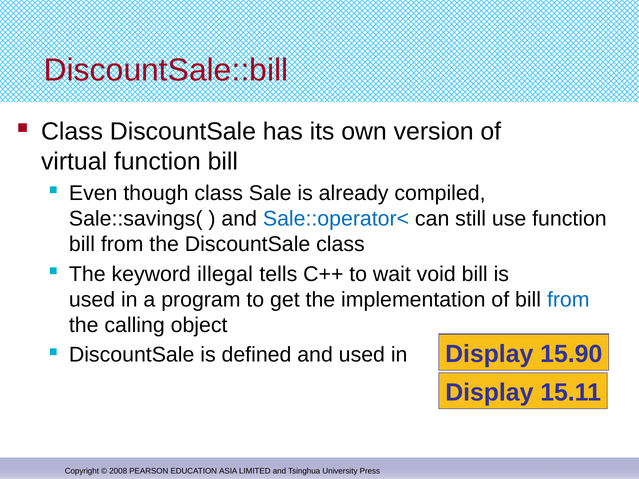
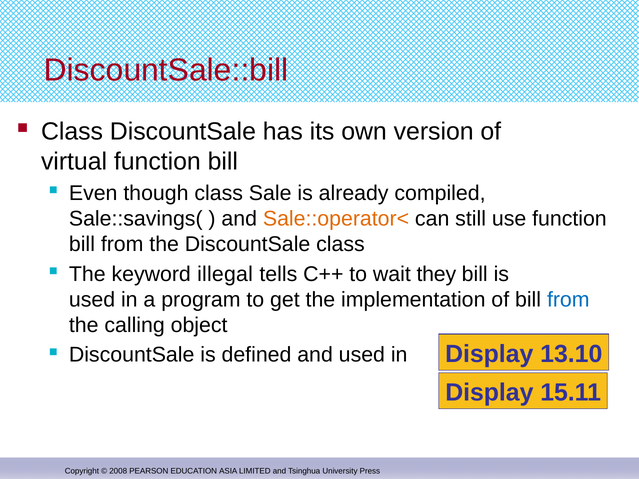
Sale::operator< colour: blue -> orange
void: void -> they
15.90: 15.90 -> 13.10
